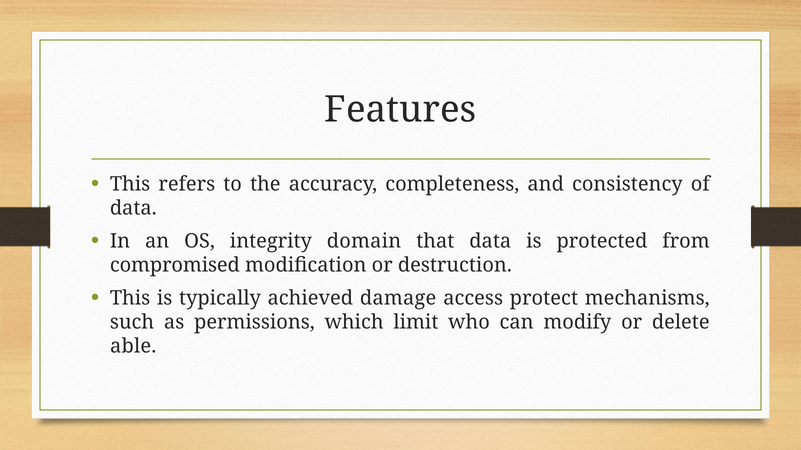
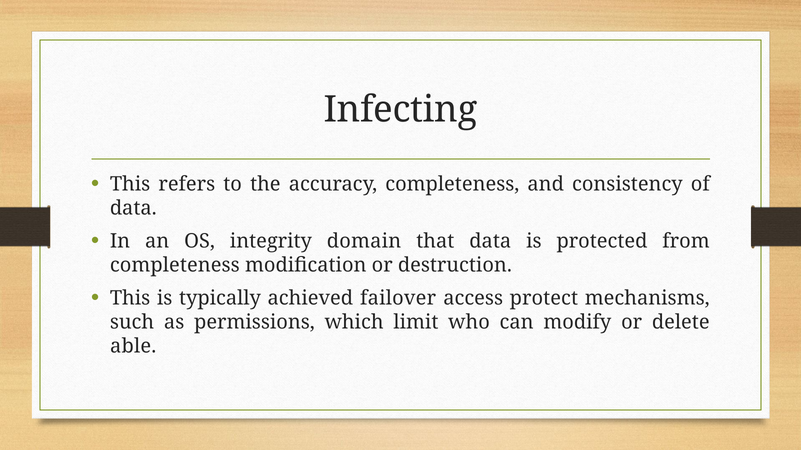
Features: Features -> Infecting
compromised at (175, 266): compromised -> completeness
damage: damage -> failover
